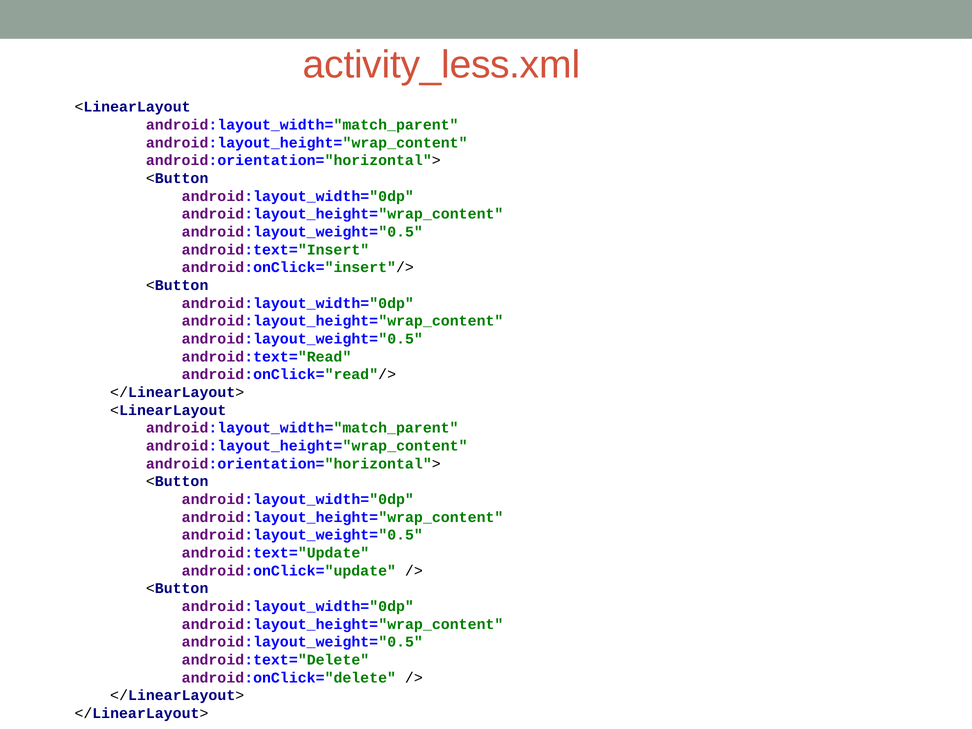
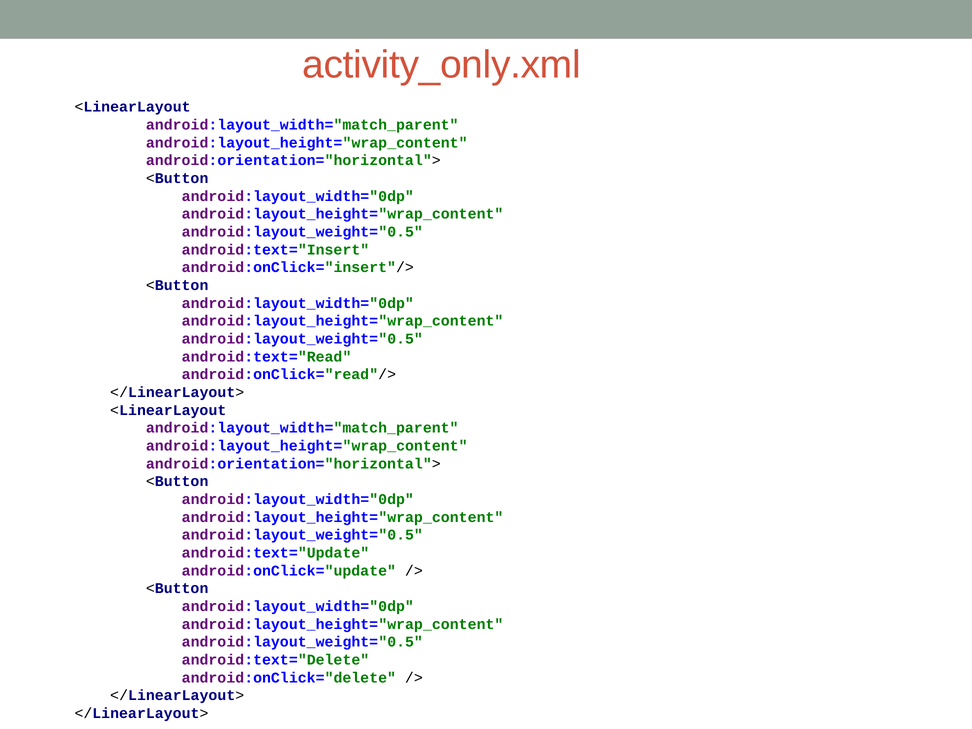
activity_less.xml: activity_less.xml -> activity_only.xml
